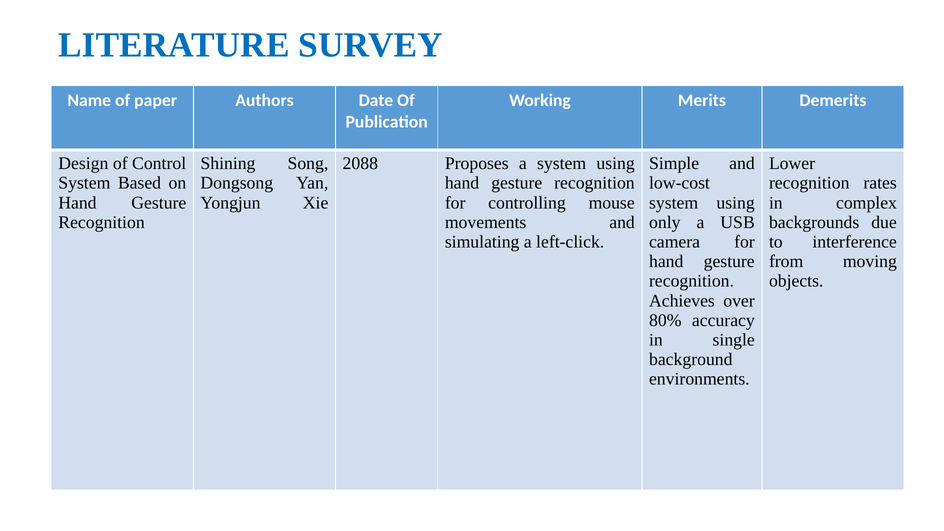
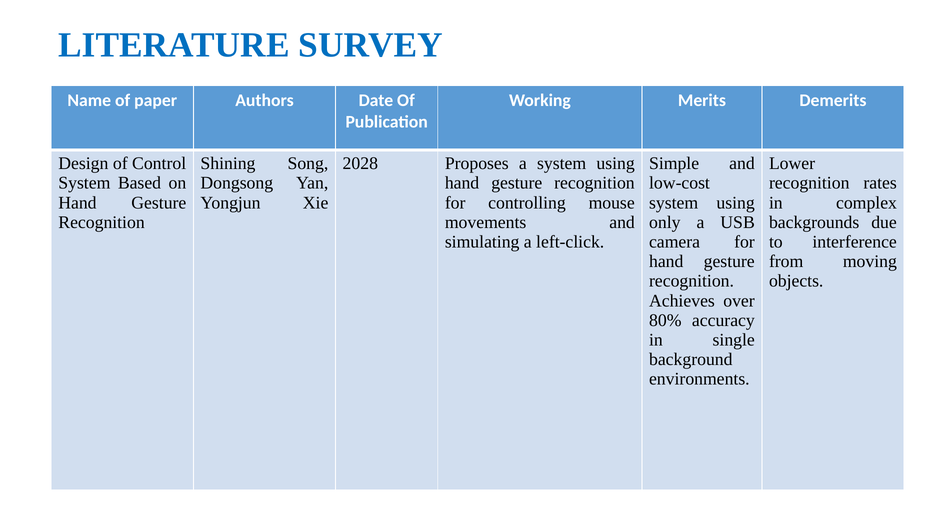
2088: 2088 -> 2028
